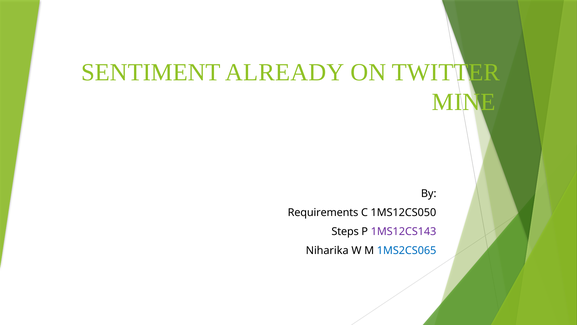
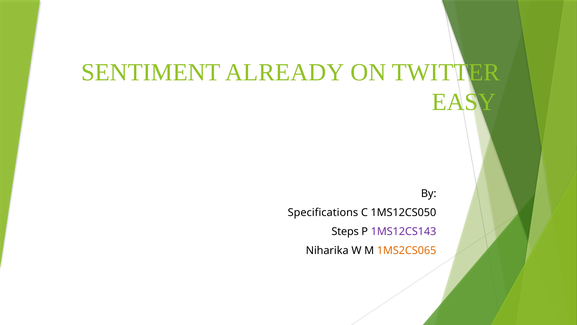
MINE: MINE -> EASY
Requirements: Requirements -> Specifications
1MS2CS065 colour: blue -> orange
